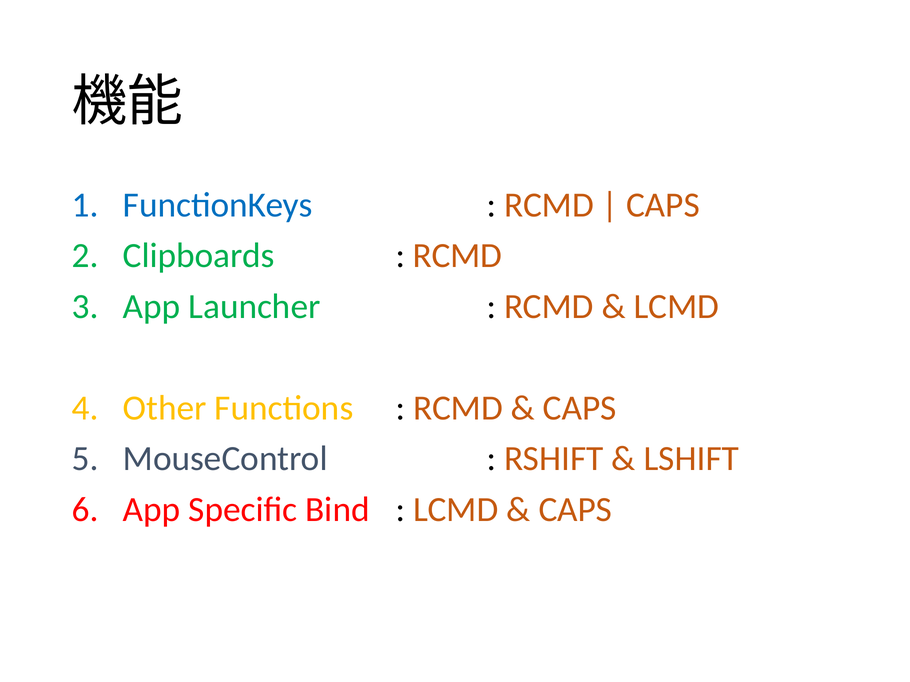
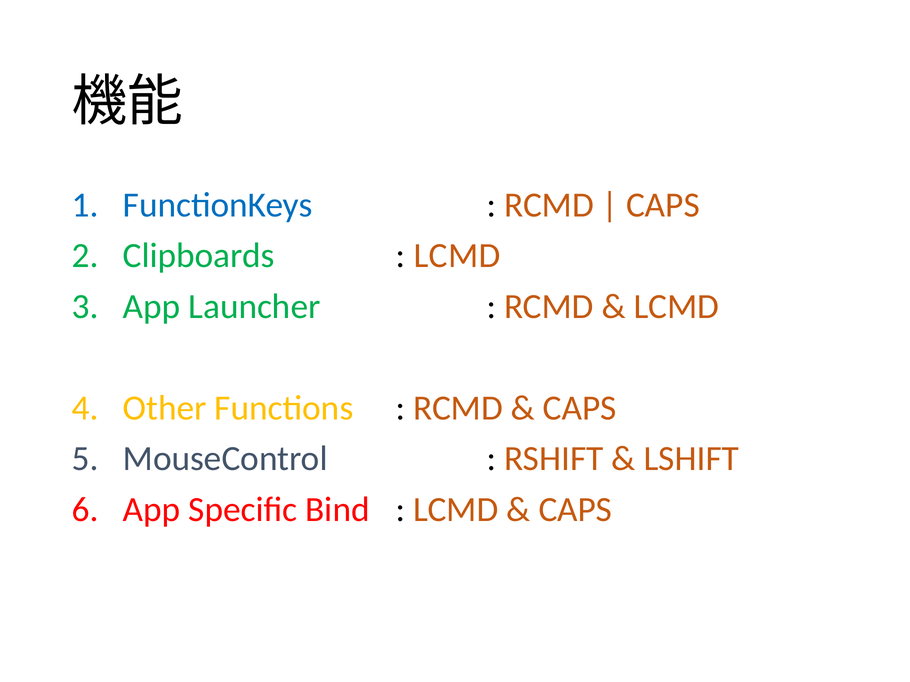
RCMD at (457, 256): RCMD -> LCMD
